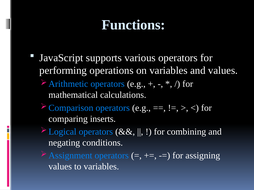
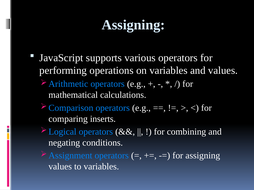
Functions at (133, 25): Functions -> Assigning
